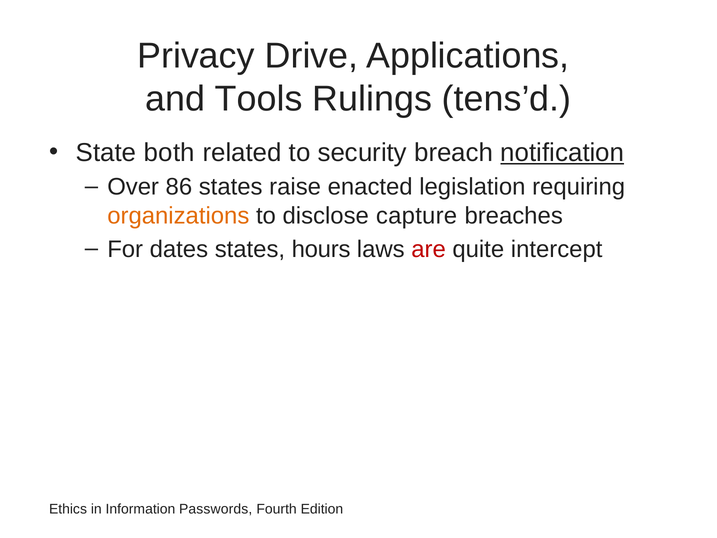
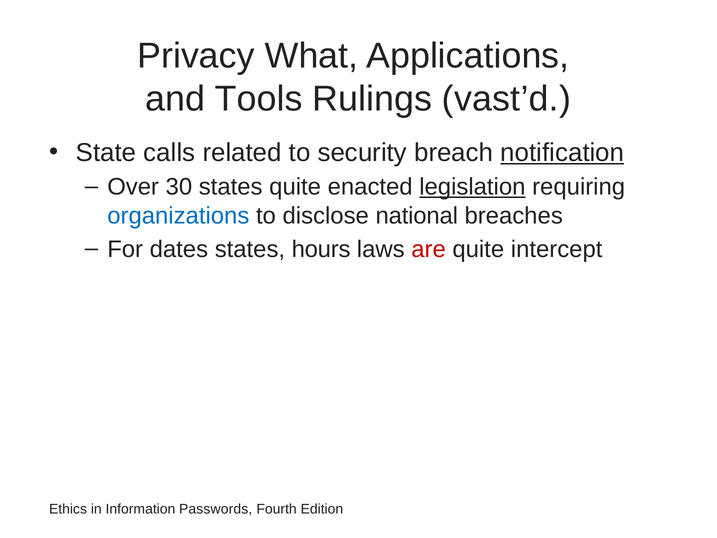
Drive: Drive -> What
tens’d: tens’d -> vast’d
both: both -> calls
86: 86 -> 30
states raise: raise -> quite
legislation underline: none -> present
organizations colour: orange -> blue
capture: capture -> national
